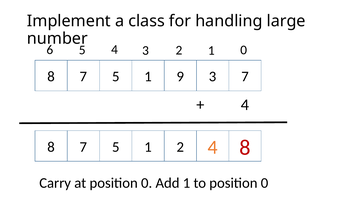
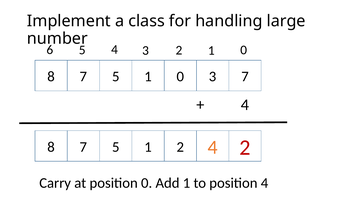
1 9: 9 -> 0
2 4 8: 8 -> 2
to position 0: 0 -> 4
